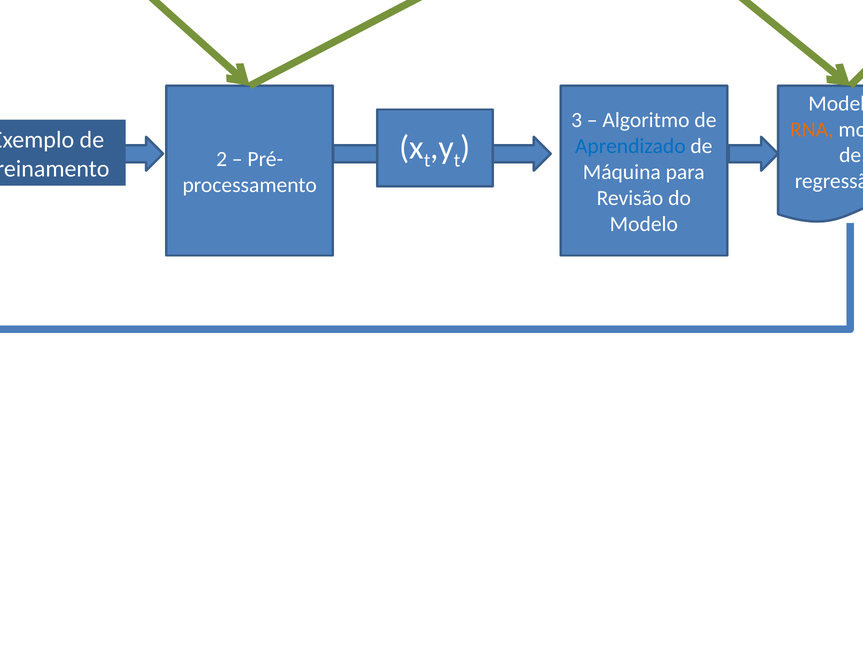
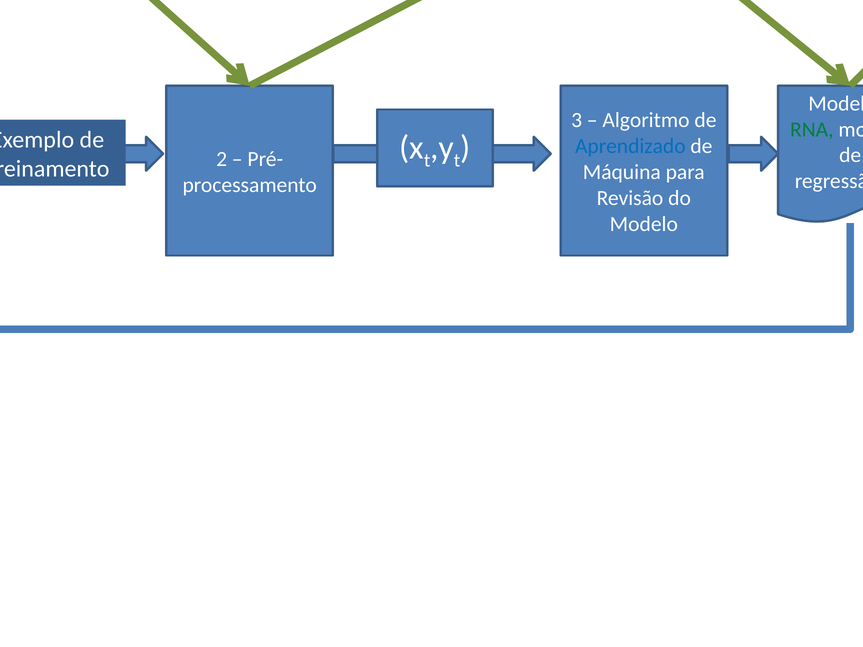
RNA colour: orange -> green
